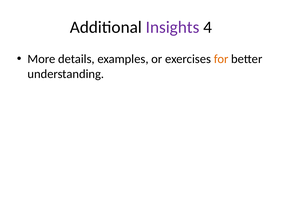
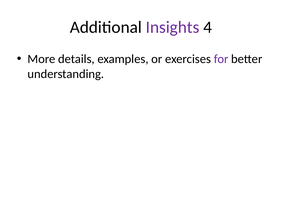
for colour: orange -> purple
